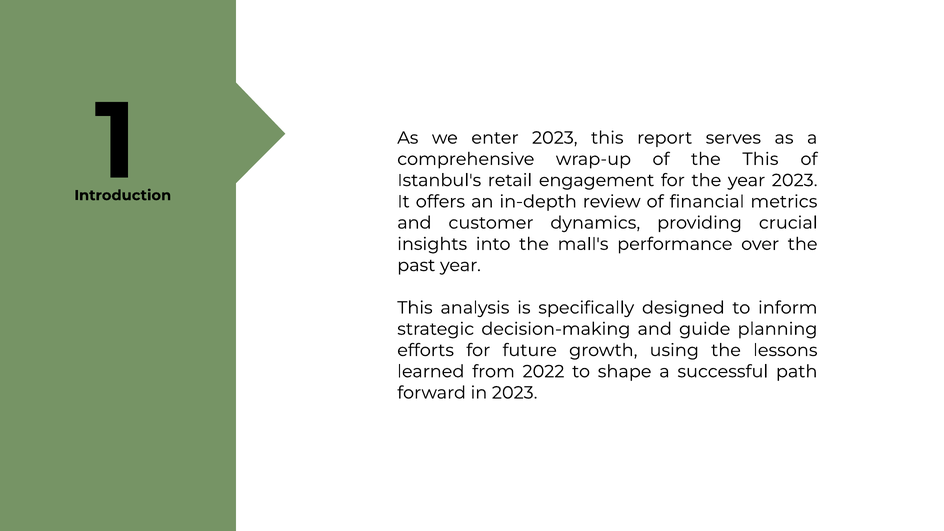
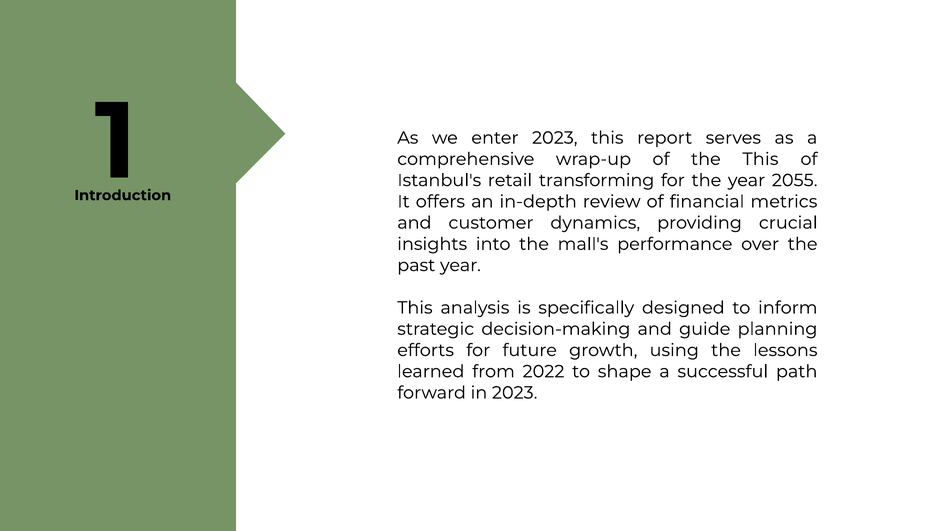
engagement: engagement -> transforming
year 2023: 2023 -> 2055
